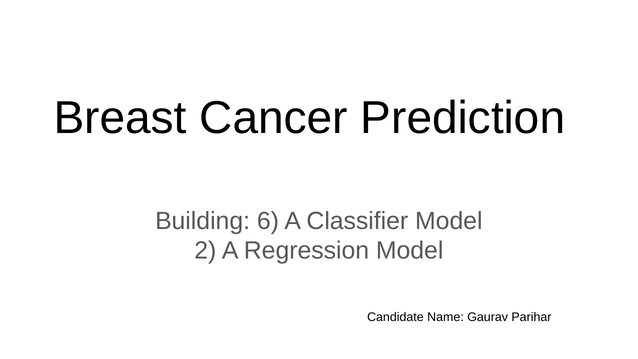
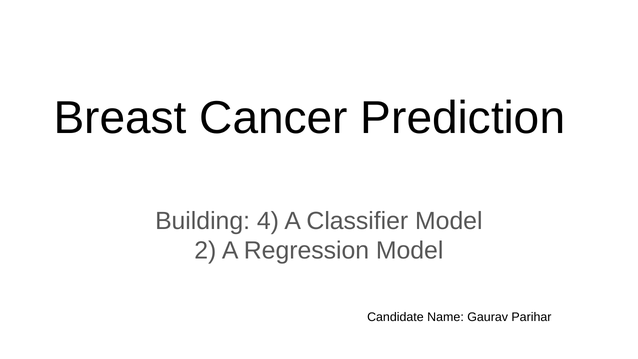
6: 6 -> 4
